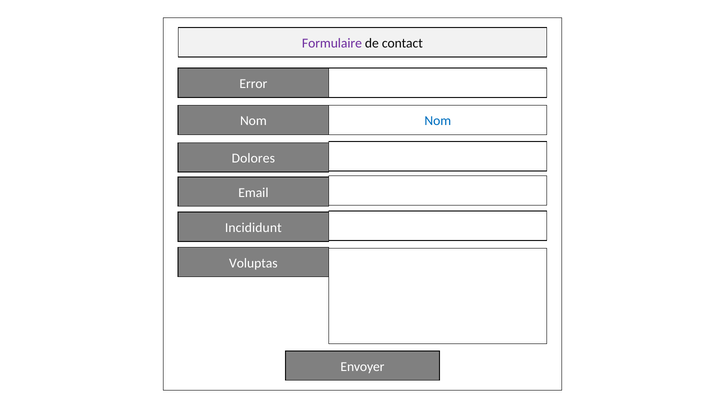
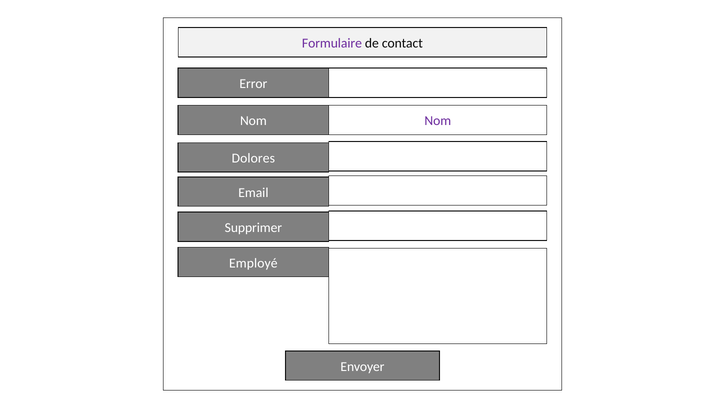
Nom at (438, 121) colour: blue -> purple
Incididunt: Incididunt -> Supprimer
Voluptas: Voluptas -> Employé
